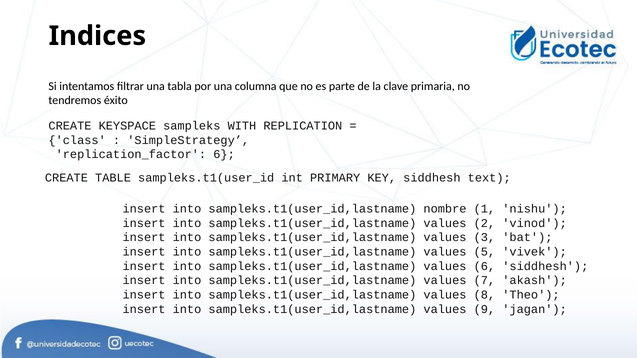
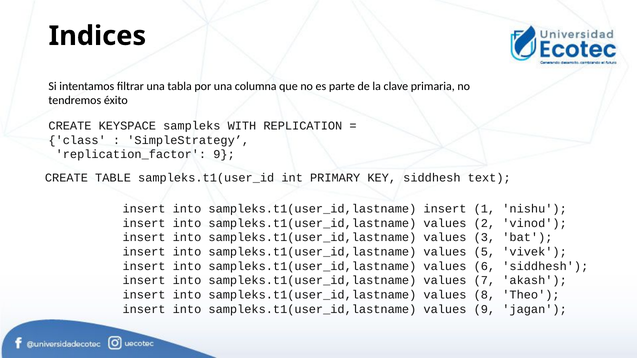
replication_factor 6: 6 -> 9
sampleks.t1(user_id,lastname nombre: nombre -> insert
